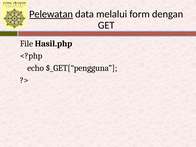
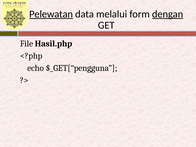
dengan underline: none -> present
